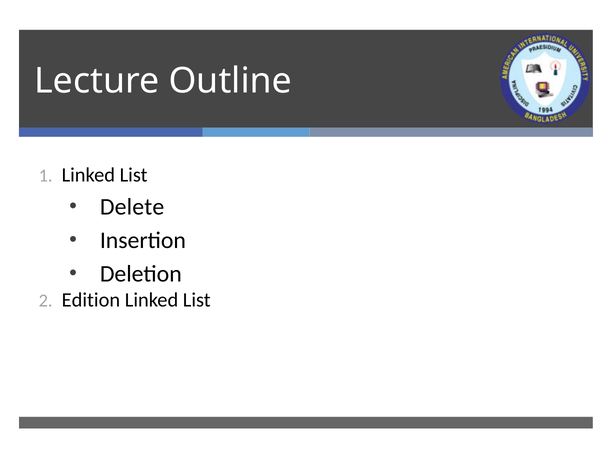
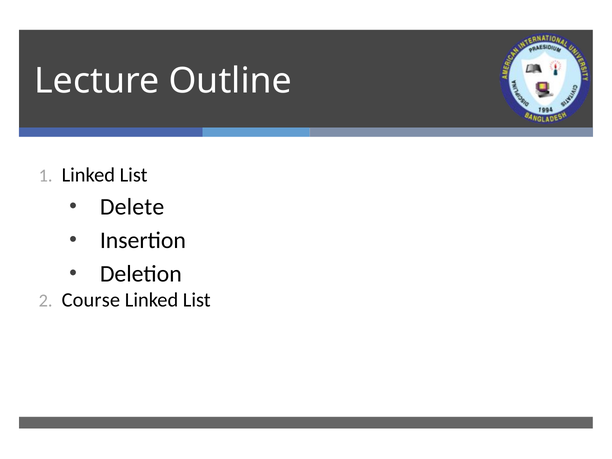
Edition: Edition -> Course
